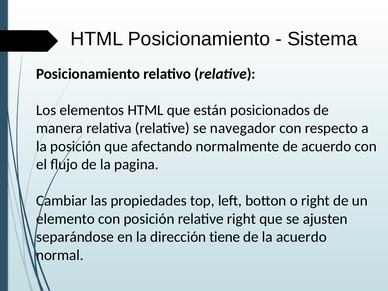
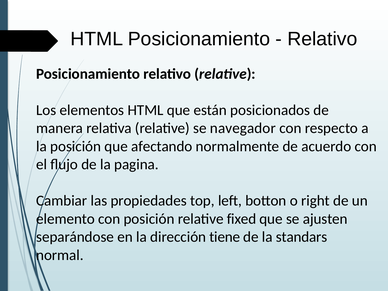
Sistema at (322, 39): Sistema -> Relativo
relative right: right -> fixed
la acuerdo: acuerdo -> standars
